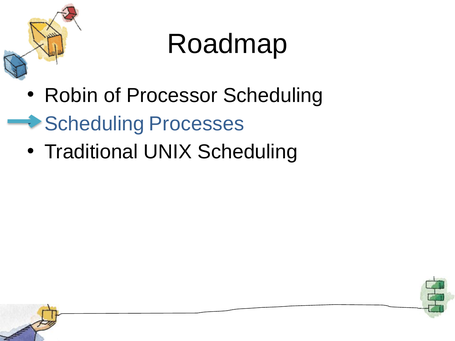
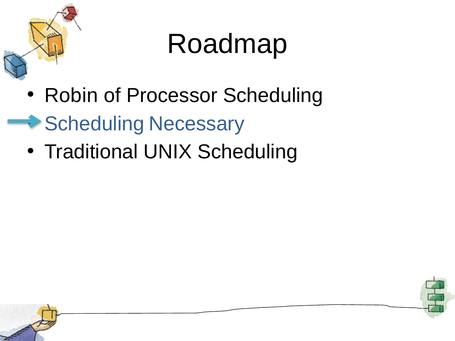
Processes: Processes -> Necessary
